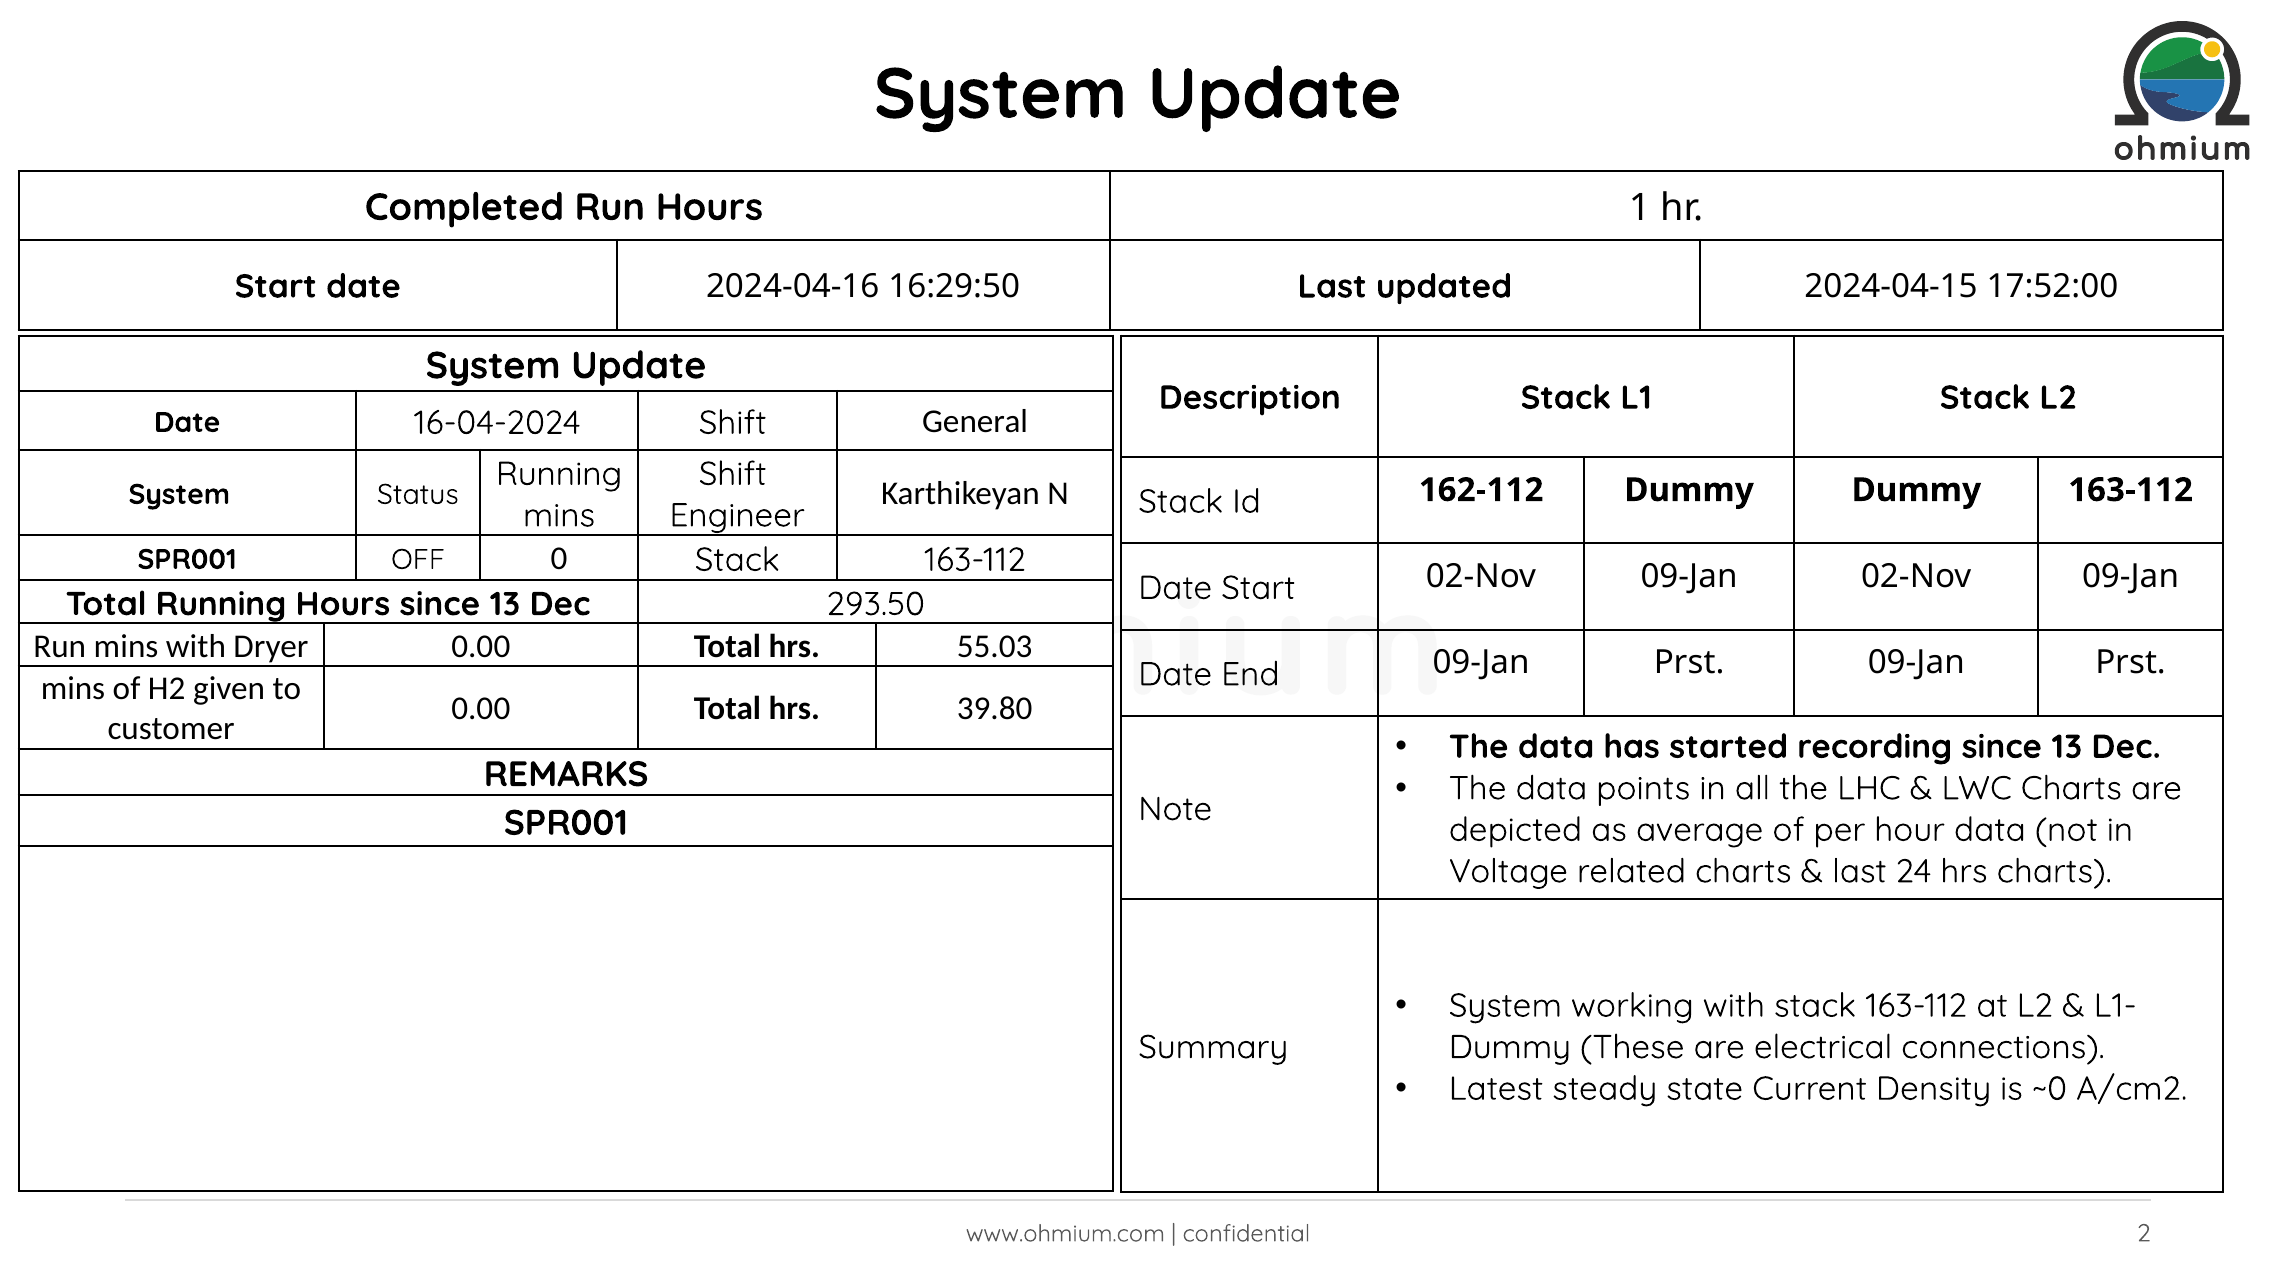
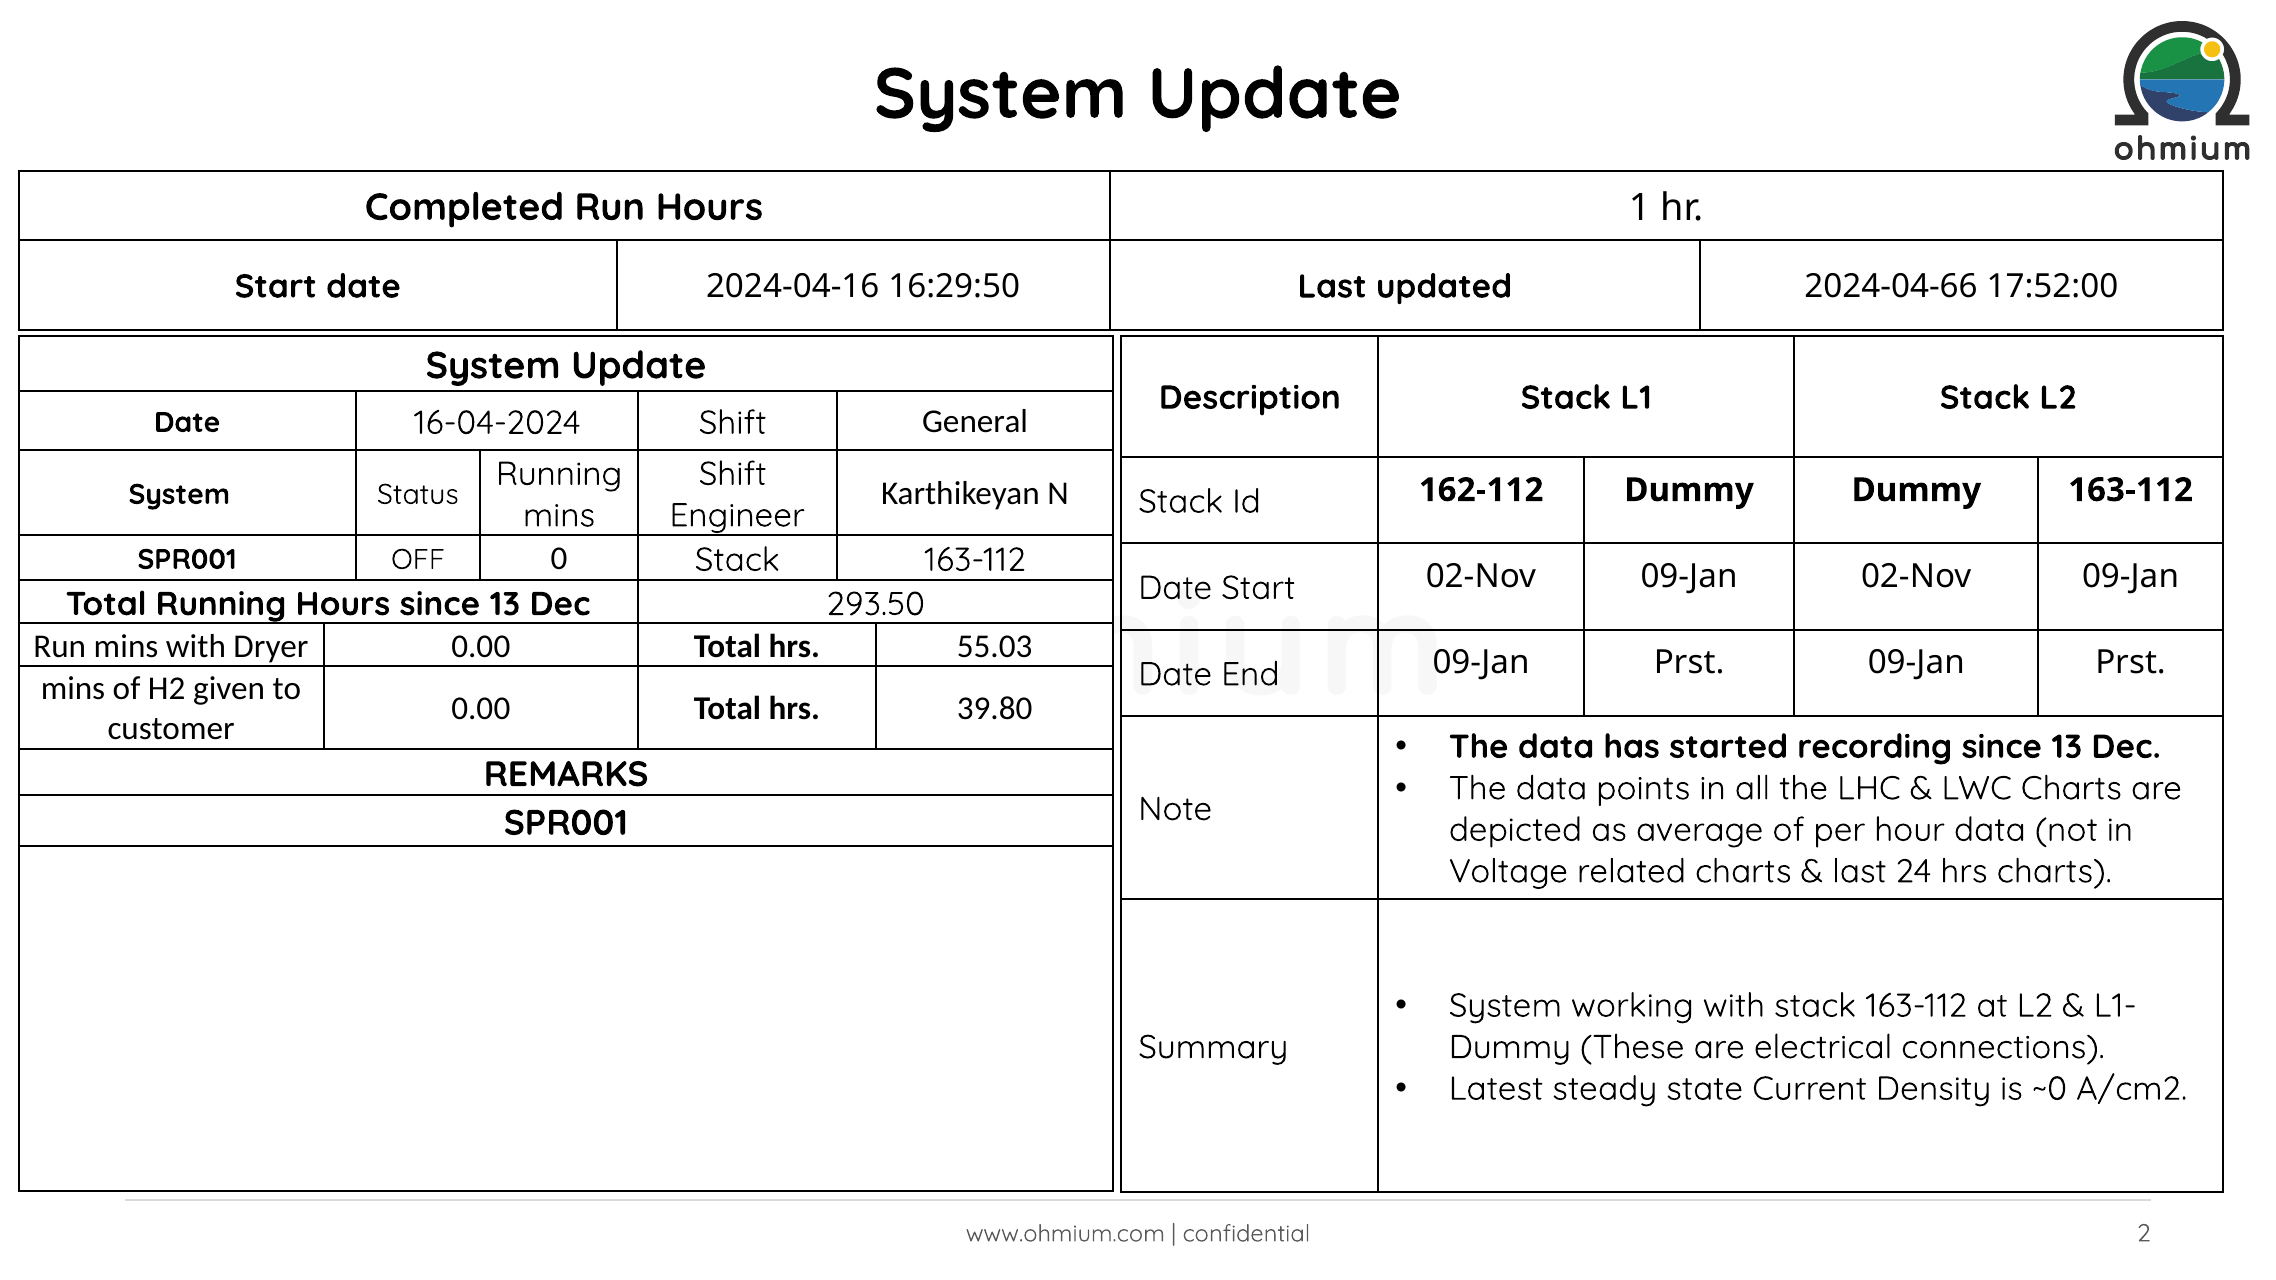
2024-04-15: 2024-04-15 -> 2024-04-66
